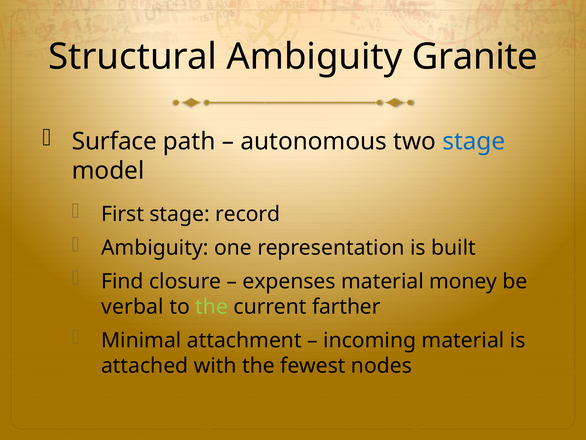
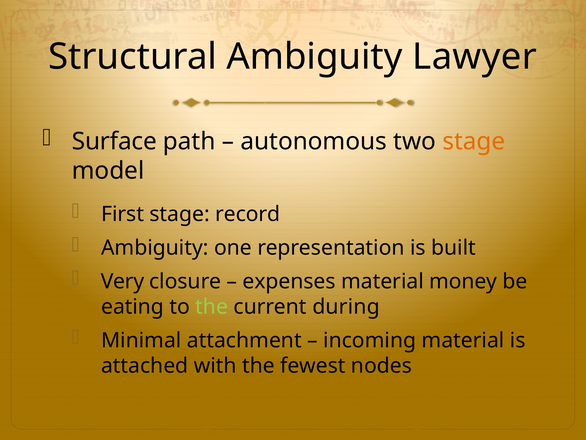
Granite: Granite -> Lawyer
stage at (474, 141) colour: blue -> orange
Find: Find -> Very
verbal: verbal -> eating
farther: farther -> during
